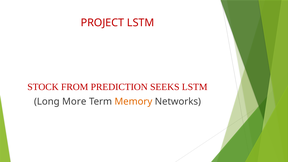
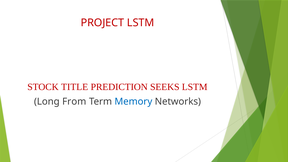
FROM: FROM -> TITLE
More: More -> From
Memory colour: orange -> blue
